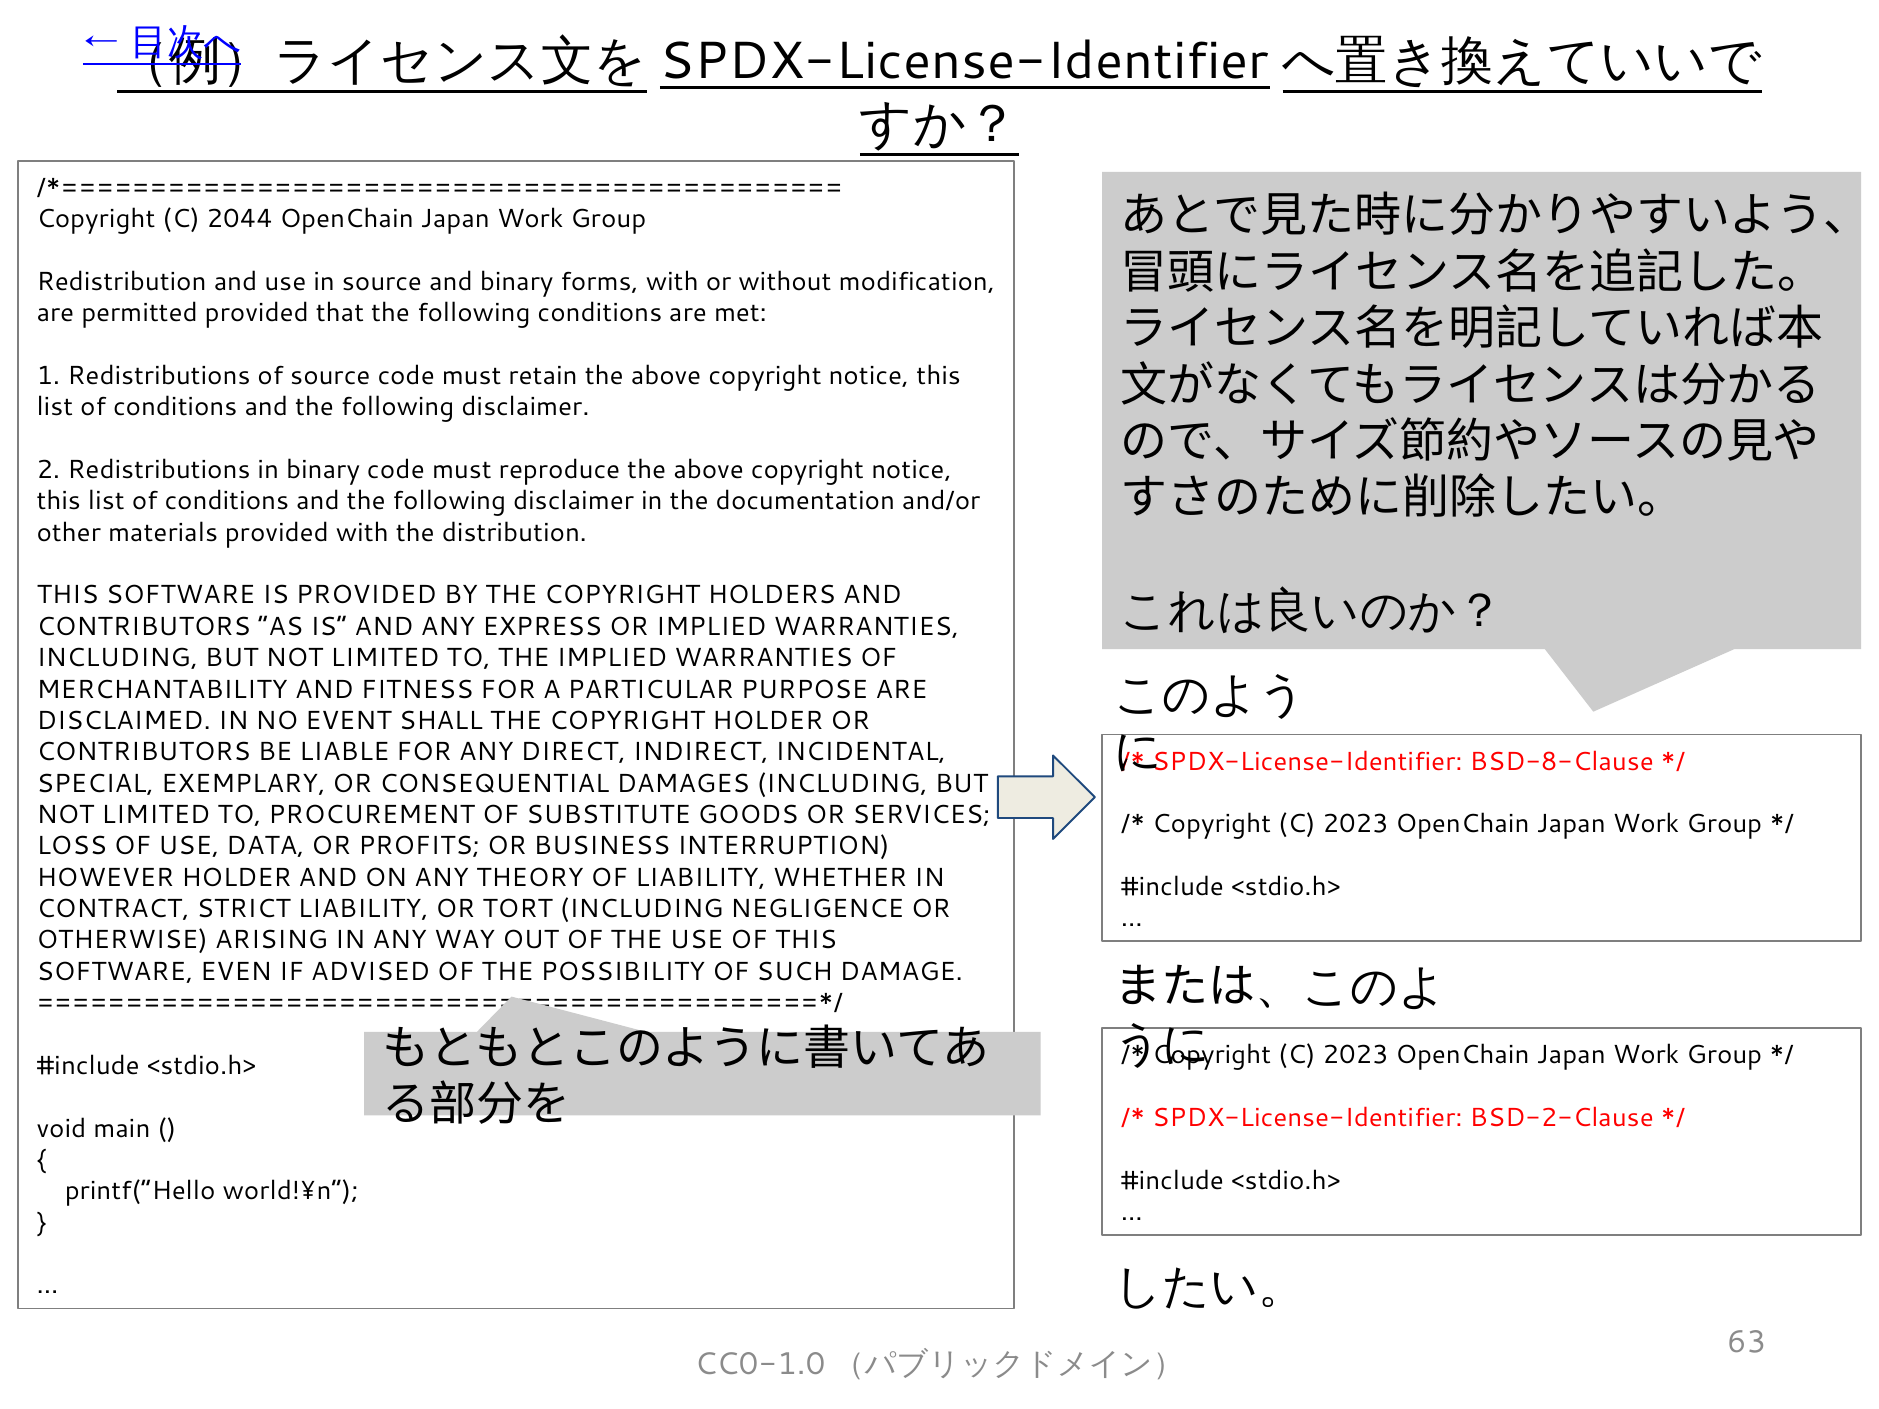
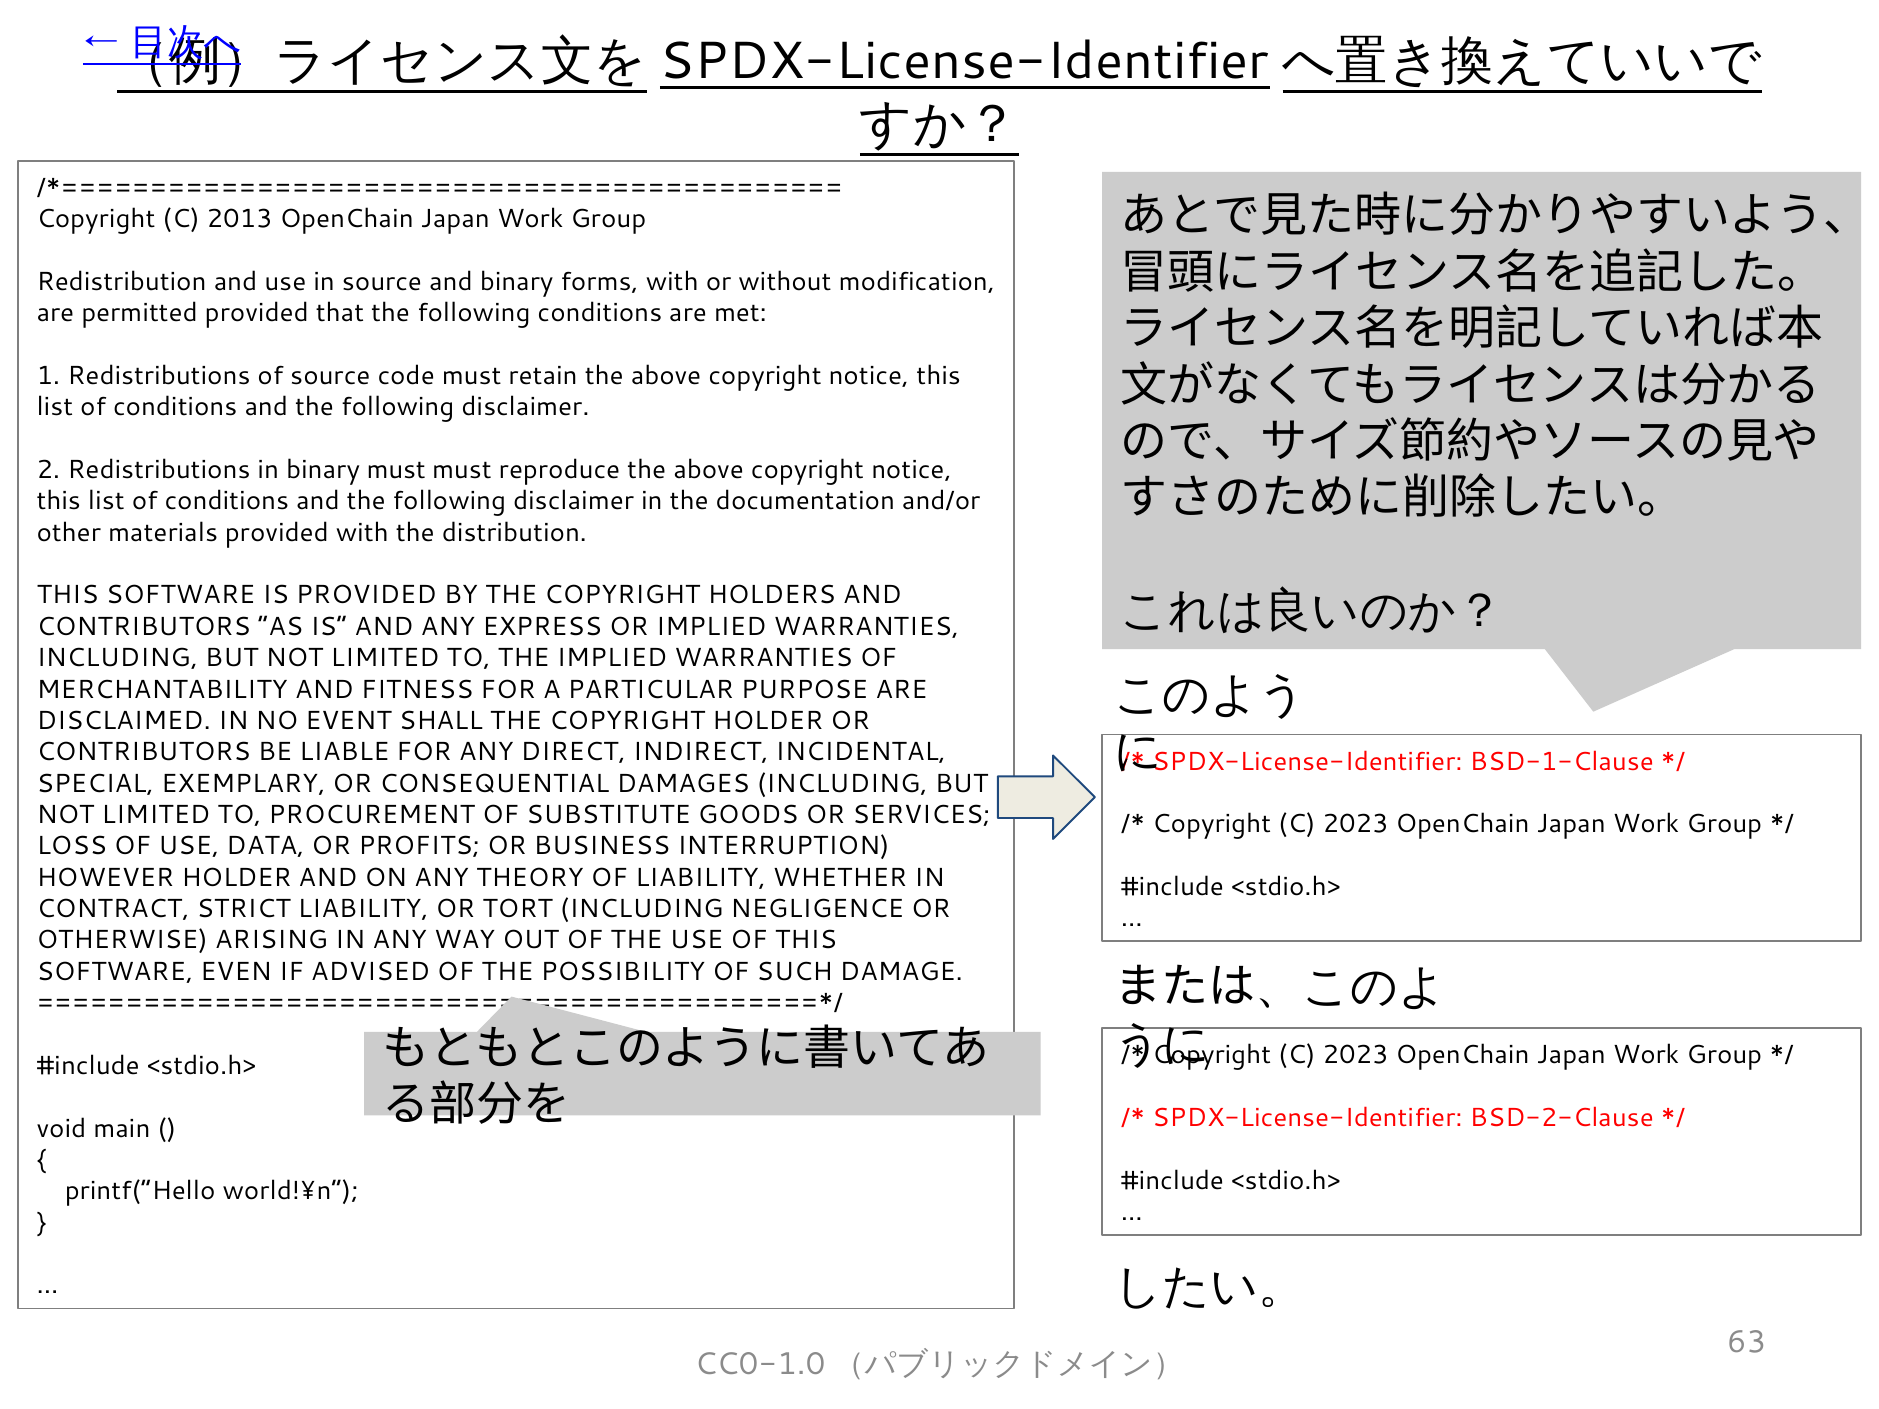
2044: 2044 -> 2013
binary code: code -> must
BSD-8-Clause: BSD-8-Clause -> BSD-1-Clause
